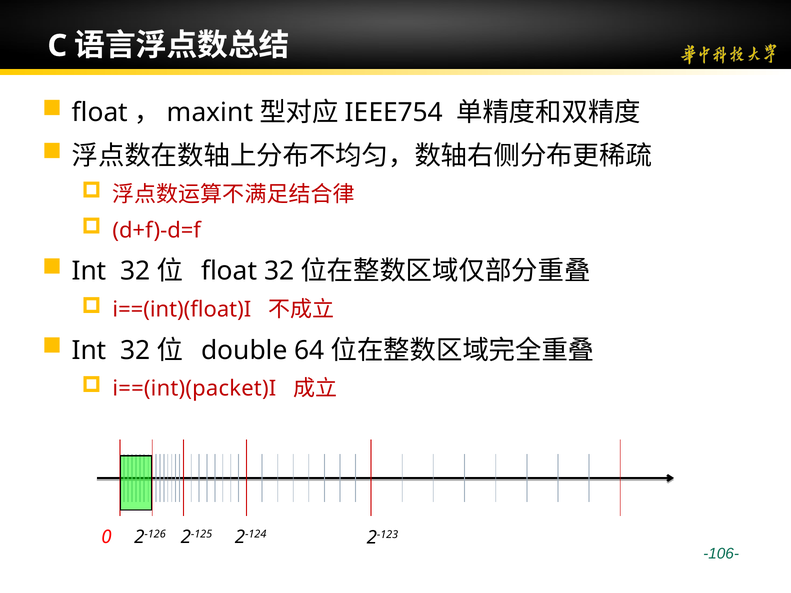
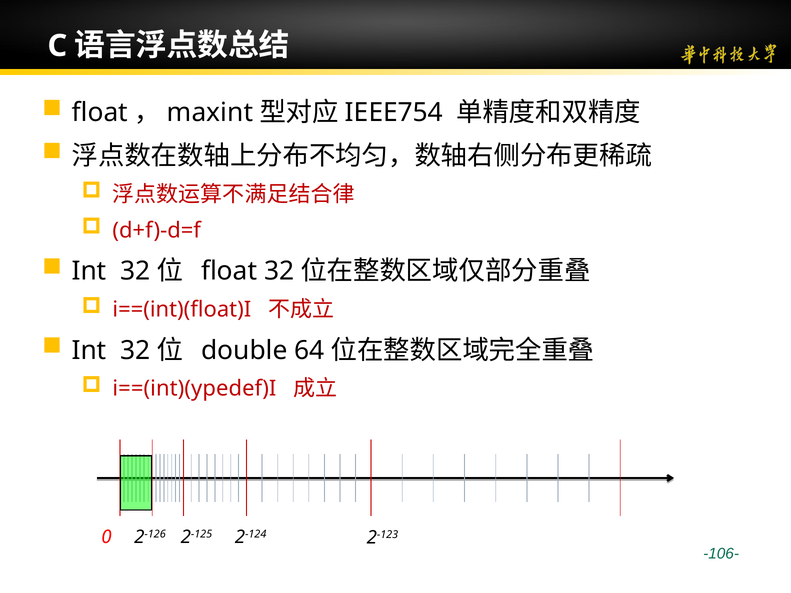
i==(int)(packet)I: i==(int)(packet)I -> i==(int)(ypedef)I
